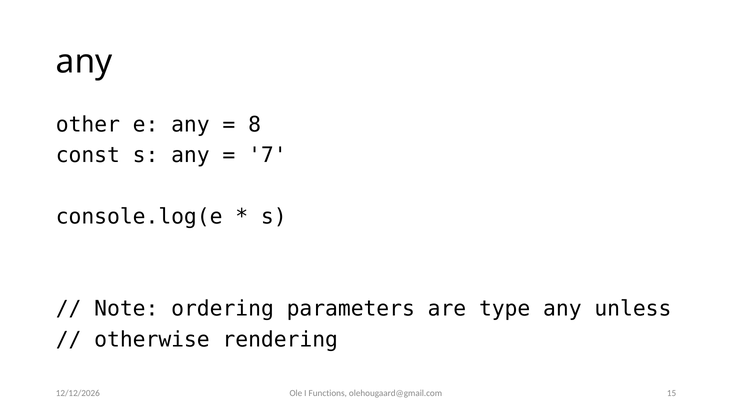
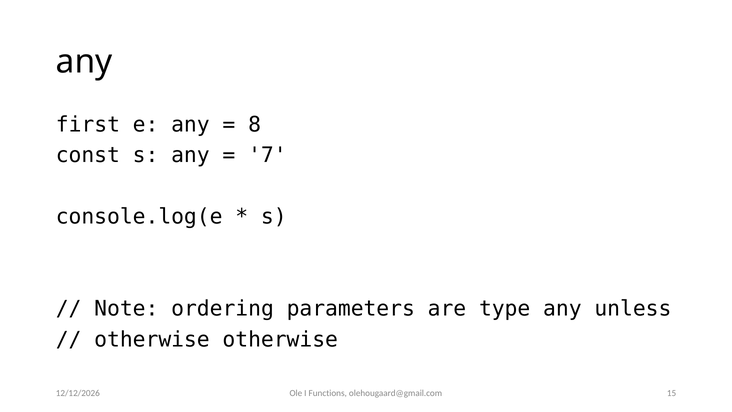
other: other -> first
otherwise rendering: rendering -> otherwise
